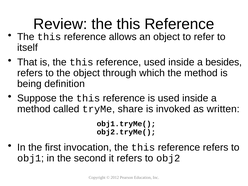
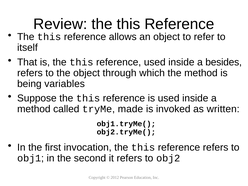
definition: definition -> variables
share: share -> made
